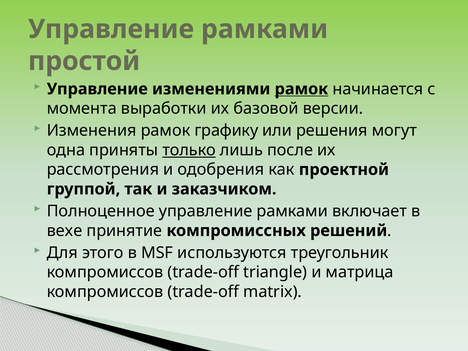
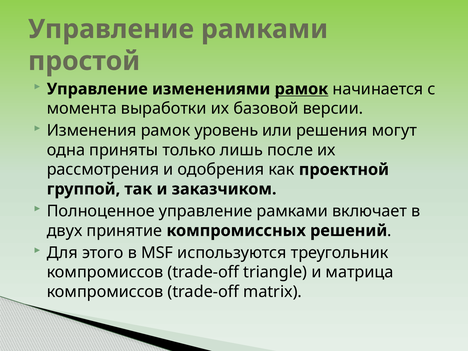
графику: графику -> уровень
только underline: present -> none
вехе: вехе -> двух
